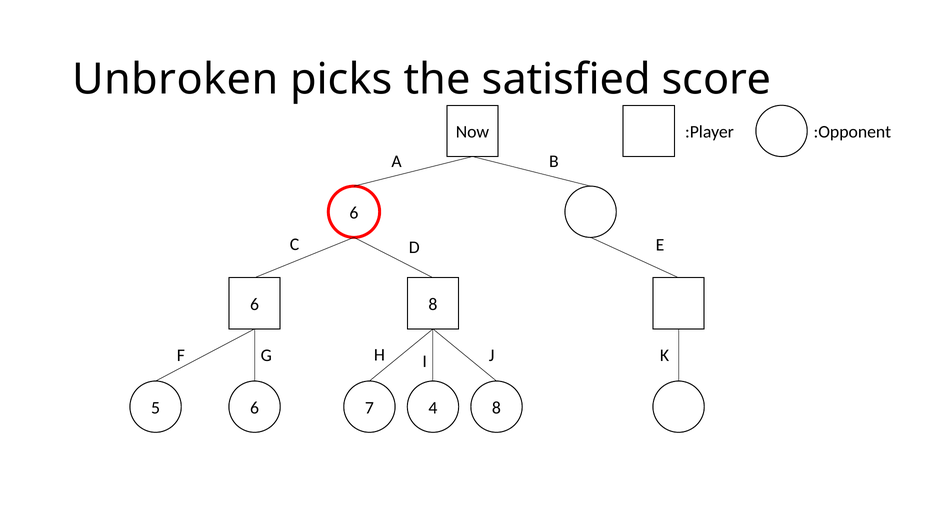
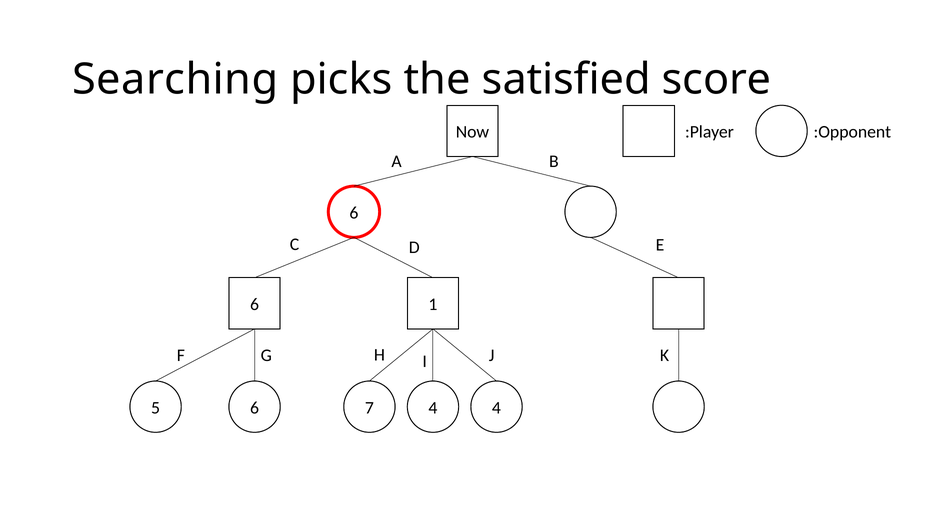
Unbroken: Unbroken -> Searching
6 8: 8 -> 1
4 8: 8 -> 4
